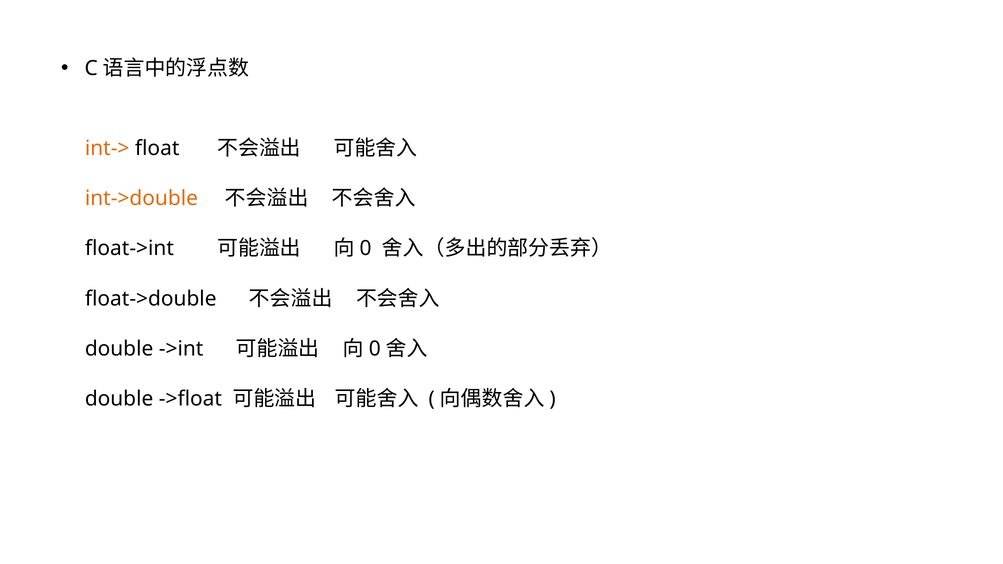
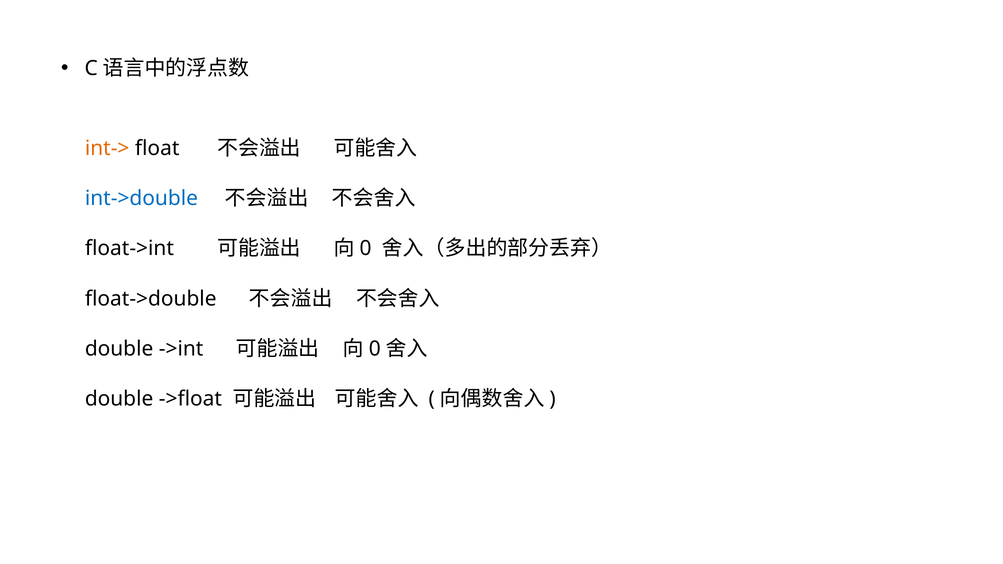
int->double colour: orange -> blue
